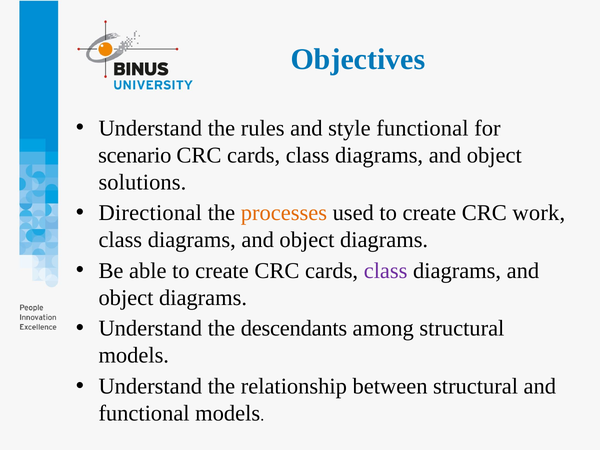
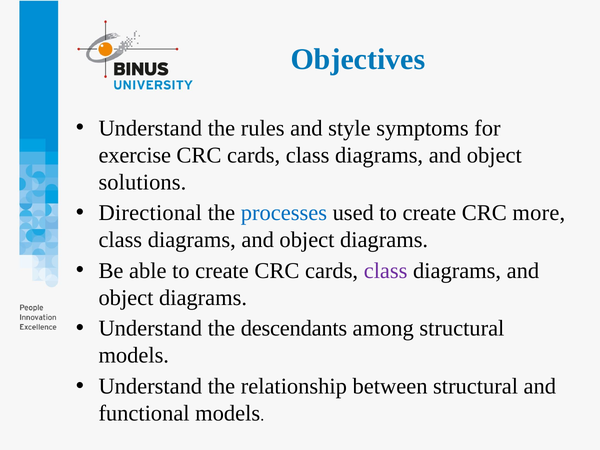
style functional: functional -> symptoms
scenario: scenario -> exercise
processes colour: orange -> blue
work: work -> more
